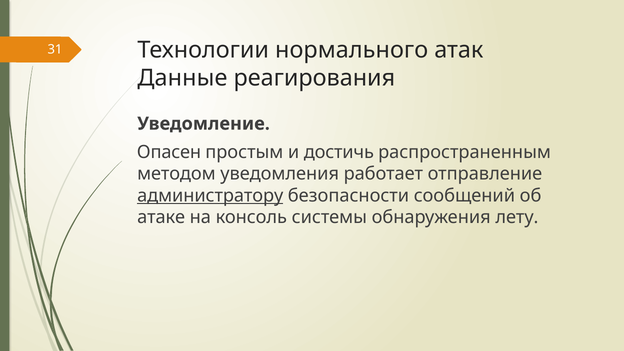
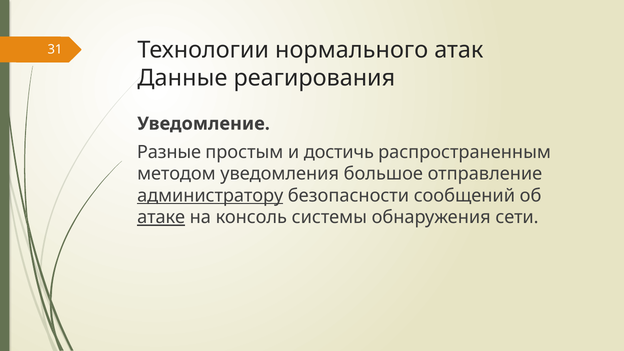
Опасен: Опасен -> Разные
работает: работает -> большое
атаке underline: none -> present
лету: лету -> сети
